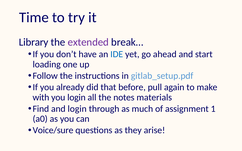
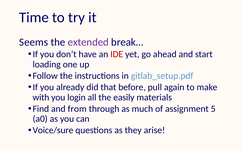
Library: Library -> Seems
IDE colour: blue -> red
notes: notes -> easily
and login: login -> from
1: 1 -> 5
